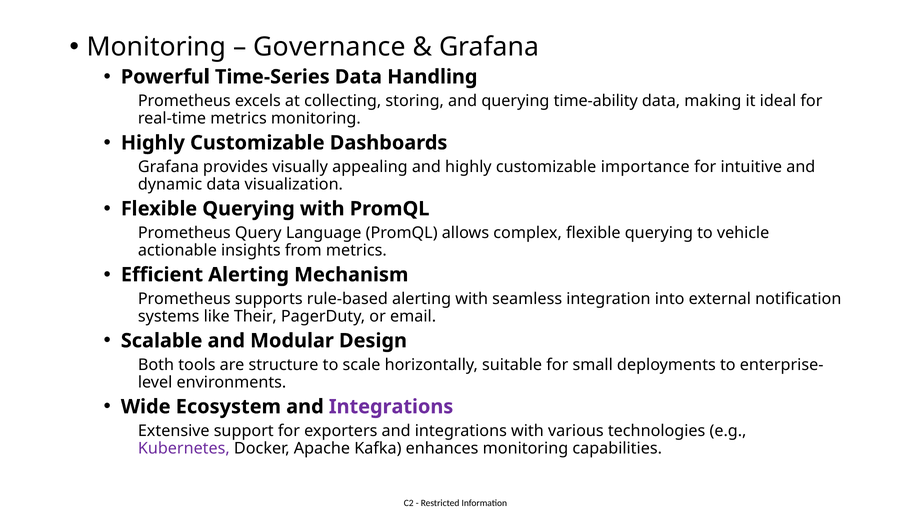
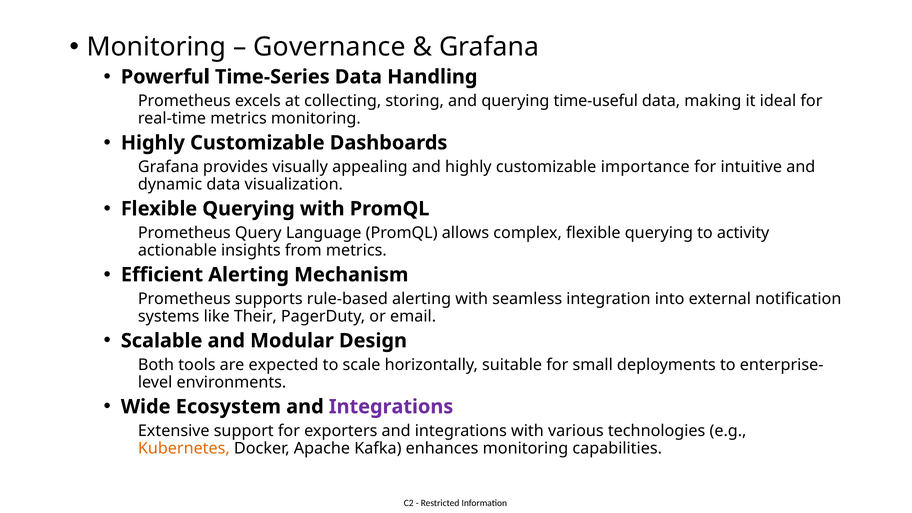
time-ability: time-ability -> time-useful
vehicle: vehicle -> activity
structure: structure -> expected
Kubernetes colour: purple -> orange
